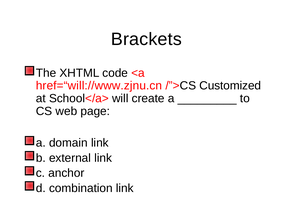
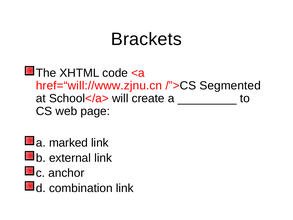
Customized: Customized -> Segmented
domain: domain -> marked
